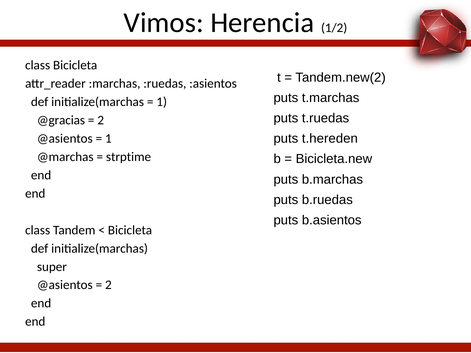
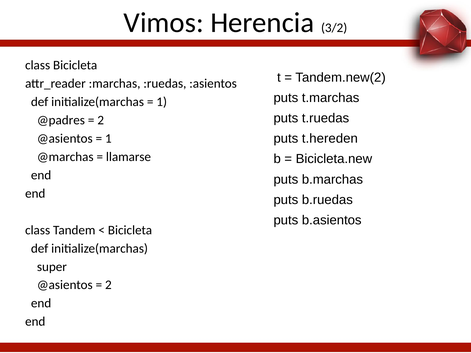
1/2: 1/2 -> 3/2
@gracias: @gracias -> @padres
strptime: strptime -> llamarse
